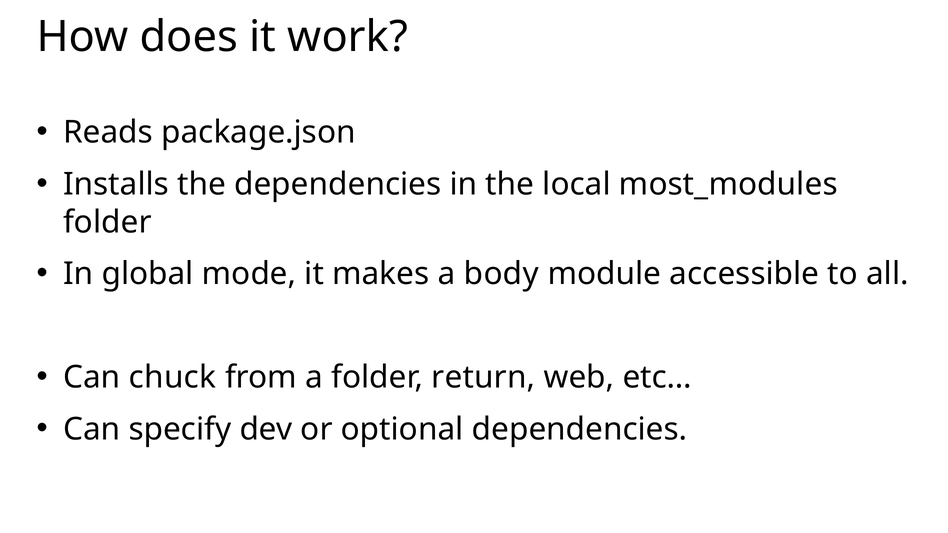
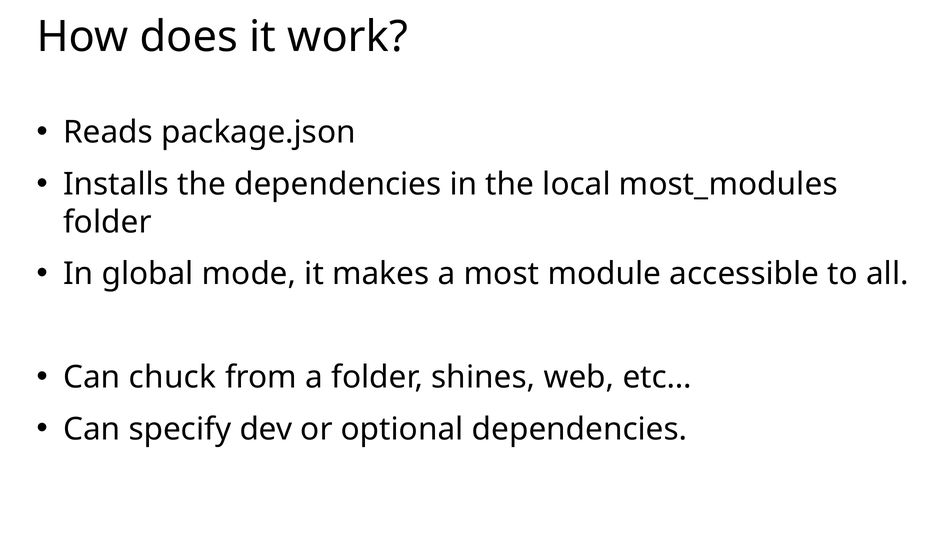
body: body -> most
return: return -> shines
